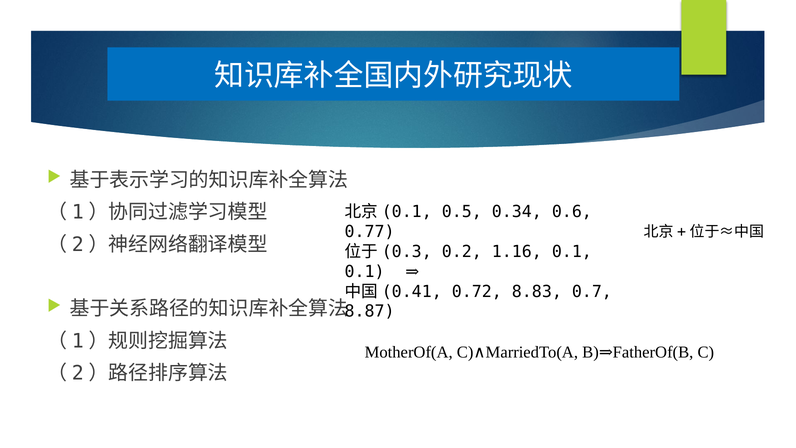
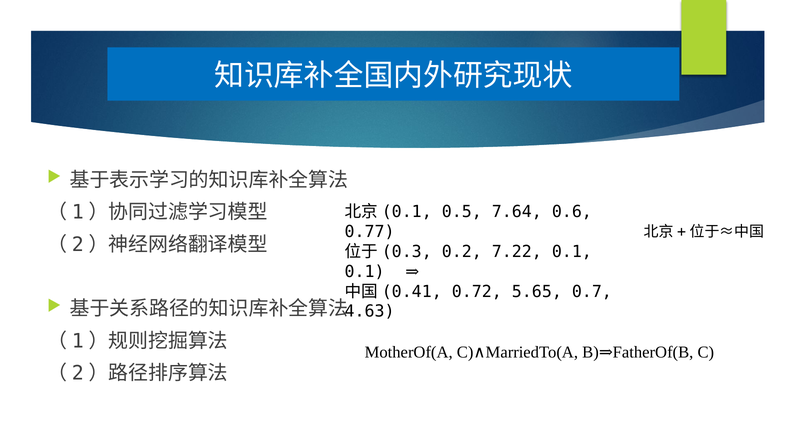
0.34: 0.34 -> 7.64
1.16: 1.16 -> 7.22
8.83: 8.83 -> 5.65
8.87: 8.87 -> 4.63
